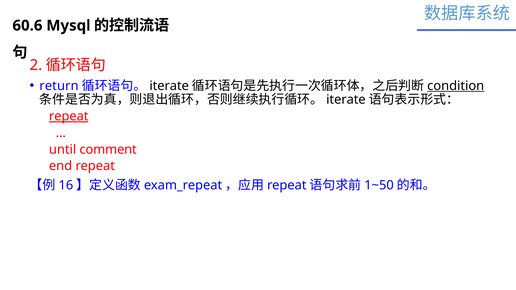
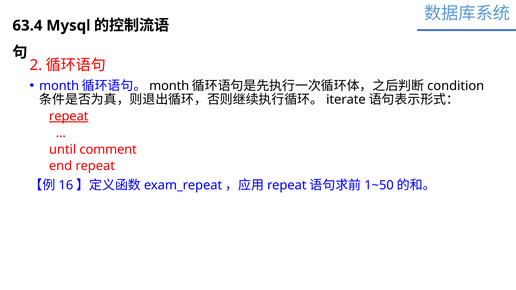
60.6: 60.6 -> 63.4
return at (59, 86): return -> month
iterate at (169, 86): iterate -> month
condition underline: present -> none
